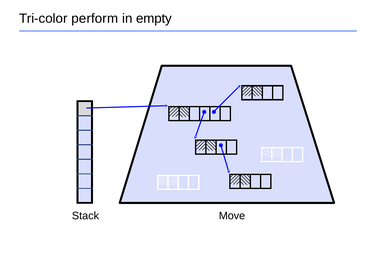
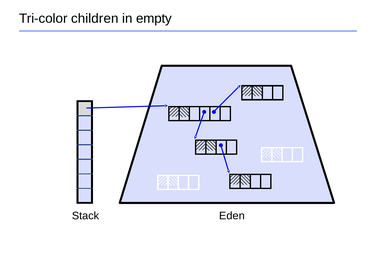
perform: perform -> children
Move: Move -> Eden
